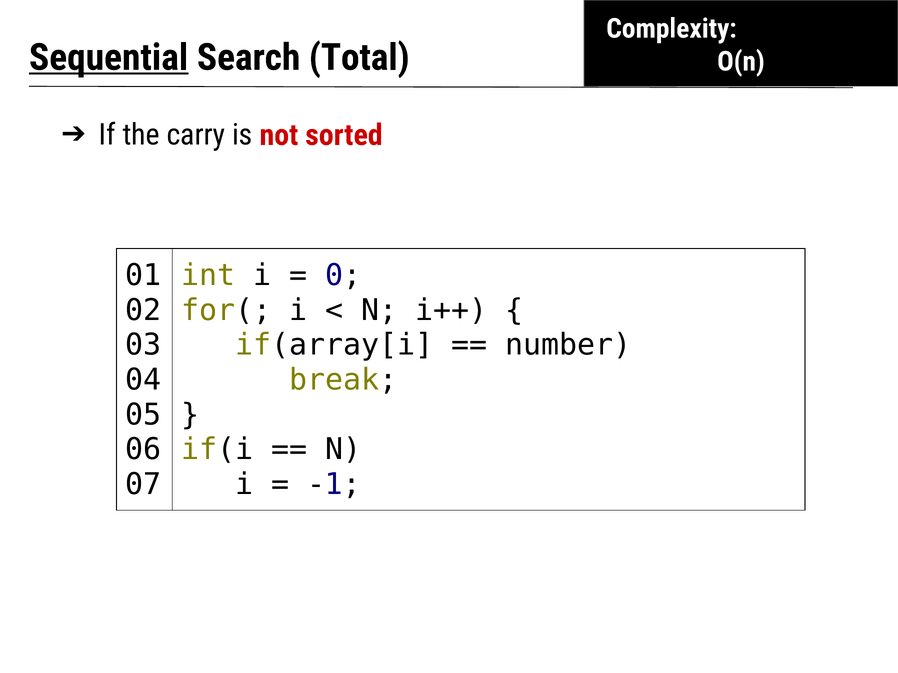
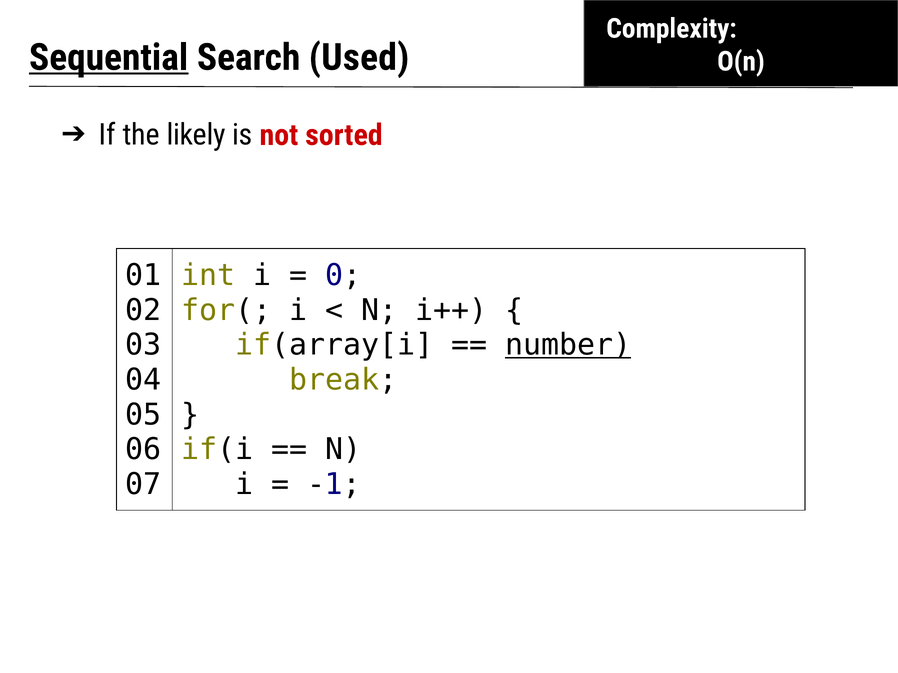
Total: Total -> Used
carry: carry -> likely
number underline: none -> present
